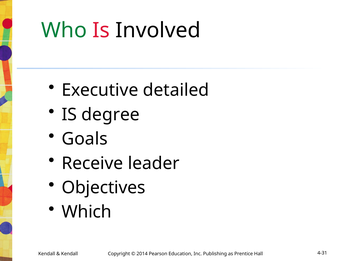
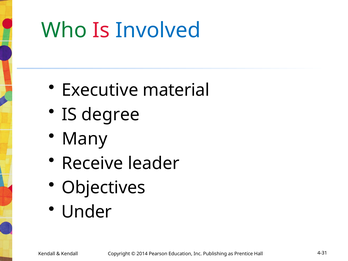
Involved colour: black -> blue
detailed: detailed -> material
Goals: Goals -> Many
Which: Which -> Under
